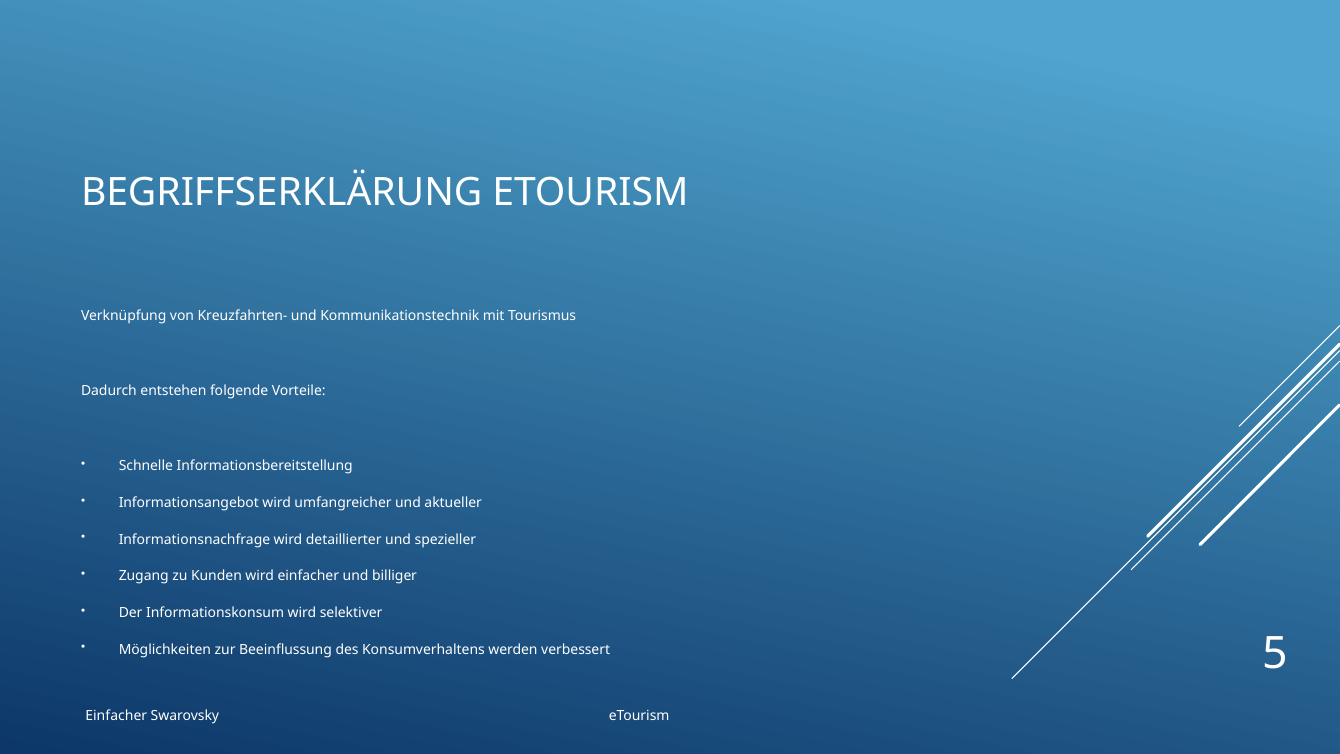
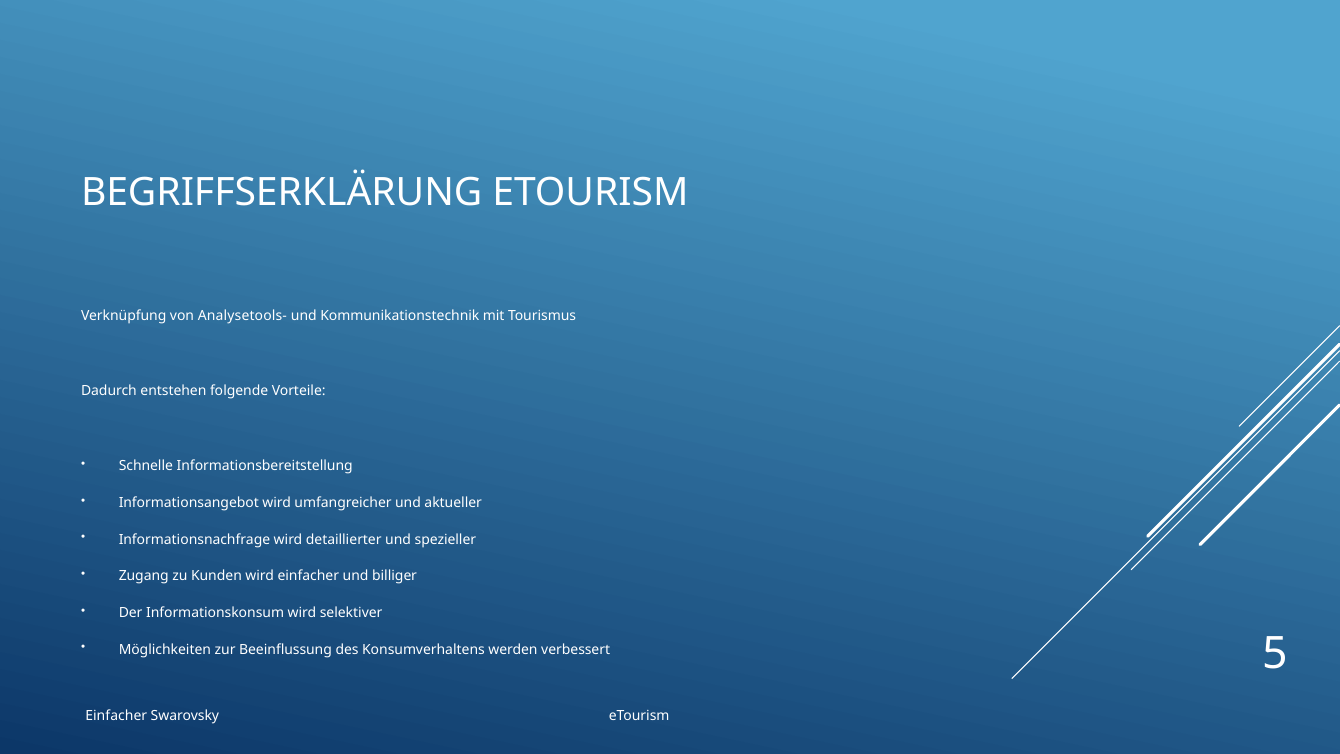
Kreuzfahrten-: Kreuzfahrten- -> Analysetools-
